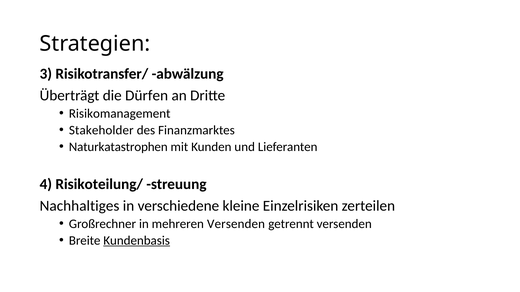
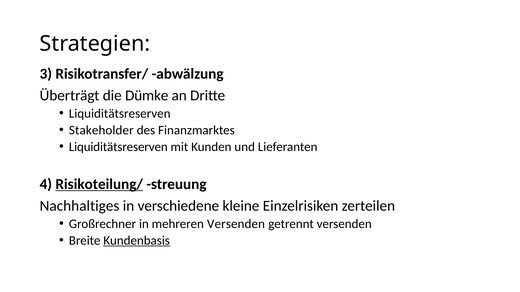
Dürfen: Dürfen -> Dümke
Risikomanagement at (120, 114): Risikomanagement -> Liquiditätsreserven
Naturkatastrophen at (118, 147): Naturkatastrophen -> Liquiditätsreserven
Risikoteilung/ underline: none -> present
